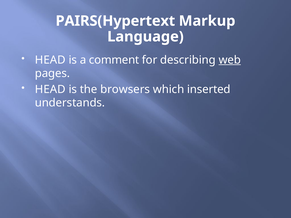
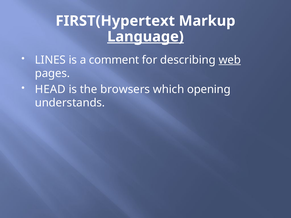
PAIRS(Hypertext: PAIRS(Hypertext -> FIRST(Hypertext
Language underline: none -> present
HEAD at (50, 60): HEAD -> LINES
inserted: inserted -> opening
